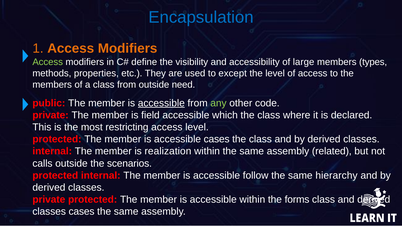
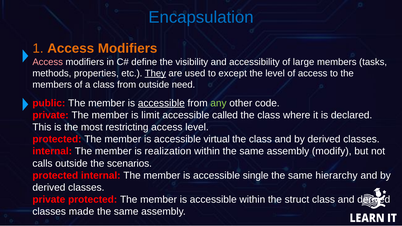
Access at (48, 62) colour: light green -> pink
types: types -> tasks
They underline: none -> present
field: field -> limit
which: which -> called
accessible cases: cases -> virtual
related: related -> modify
follow: follow -> single
forms: forms -> struct
classes cases: cases -> made
